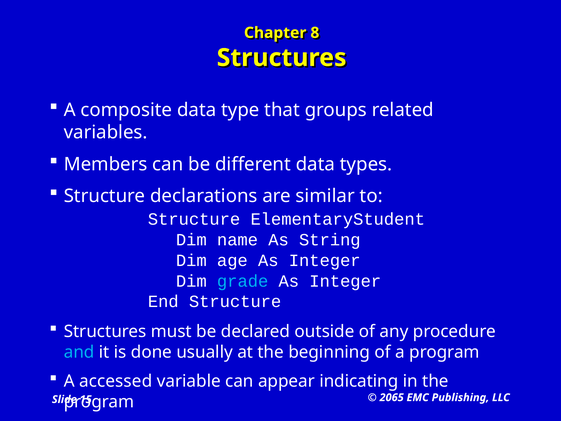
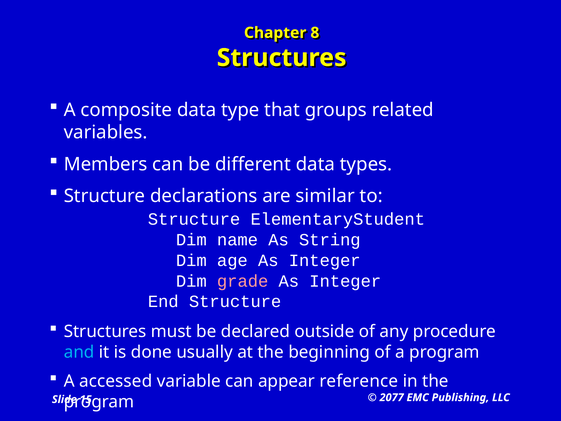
grade colour: light blue -> pink
indicating: indicating -> reference
2065: 2065 -> 2077
